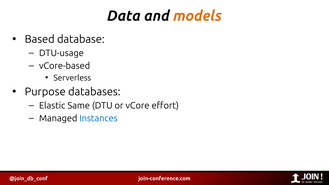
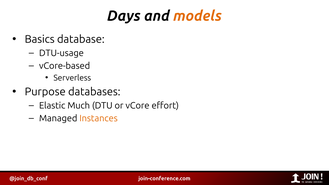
Data: Data -> Days
Based: Based -> Basics
Same: Same -> Much
Instances colour: blue -> orange
